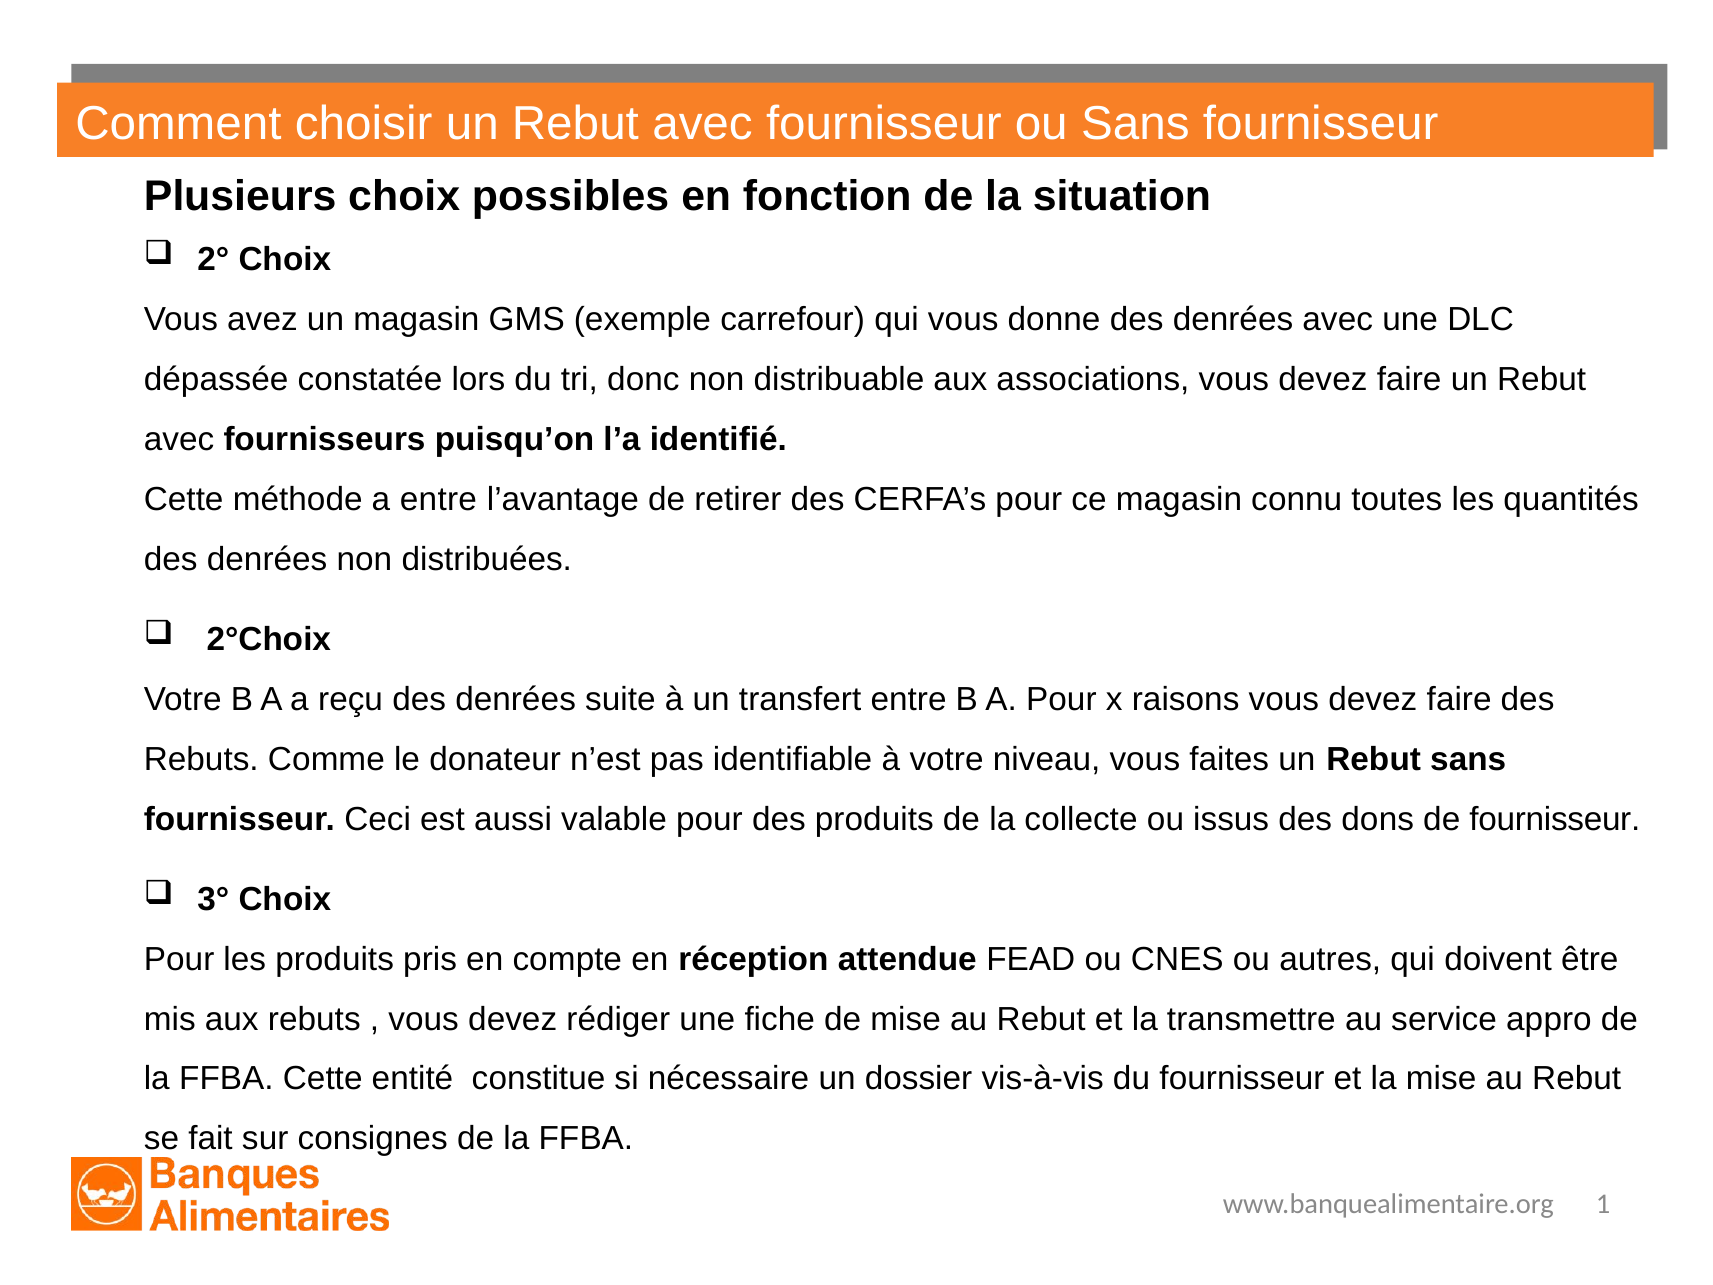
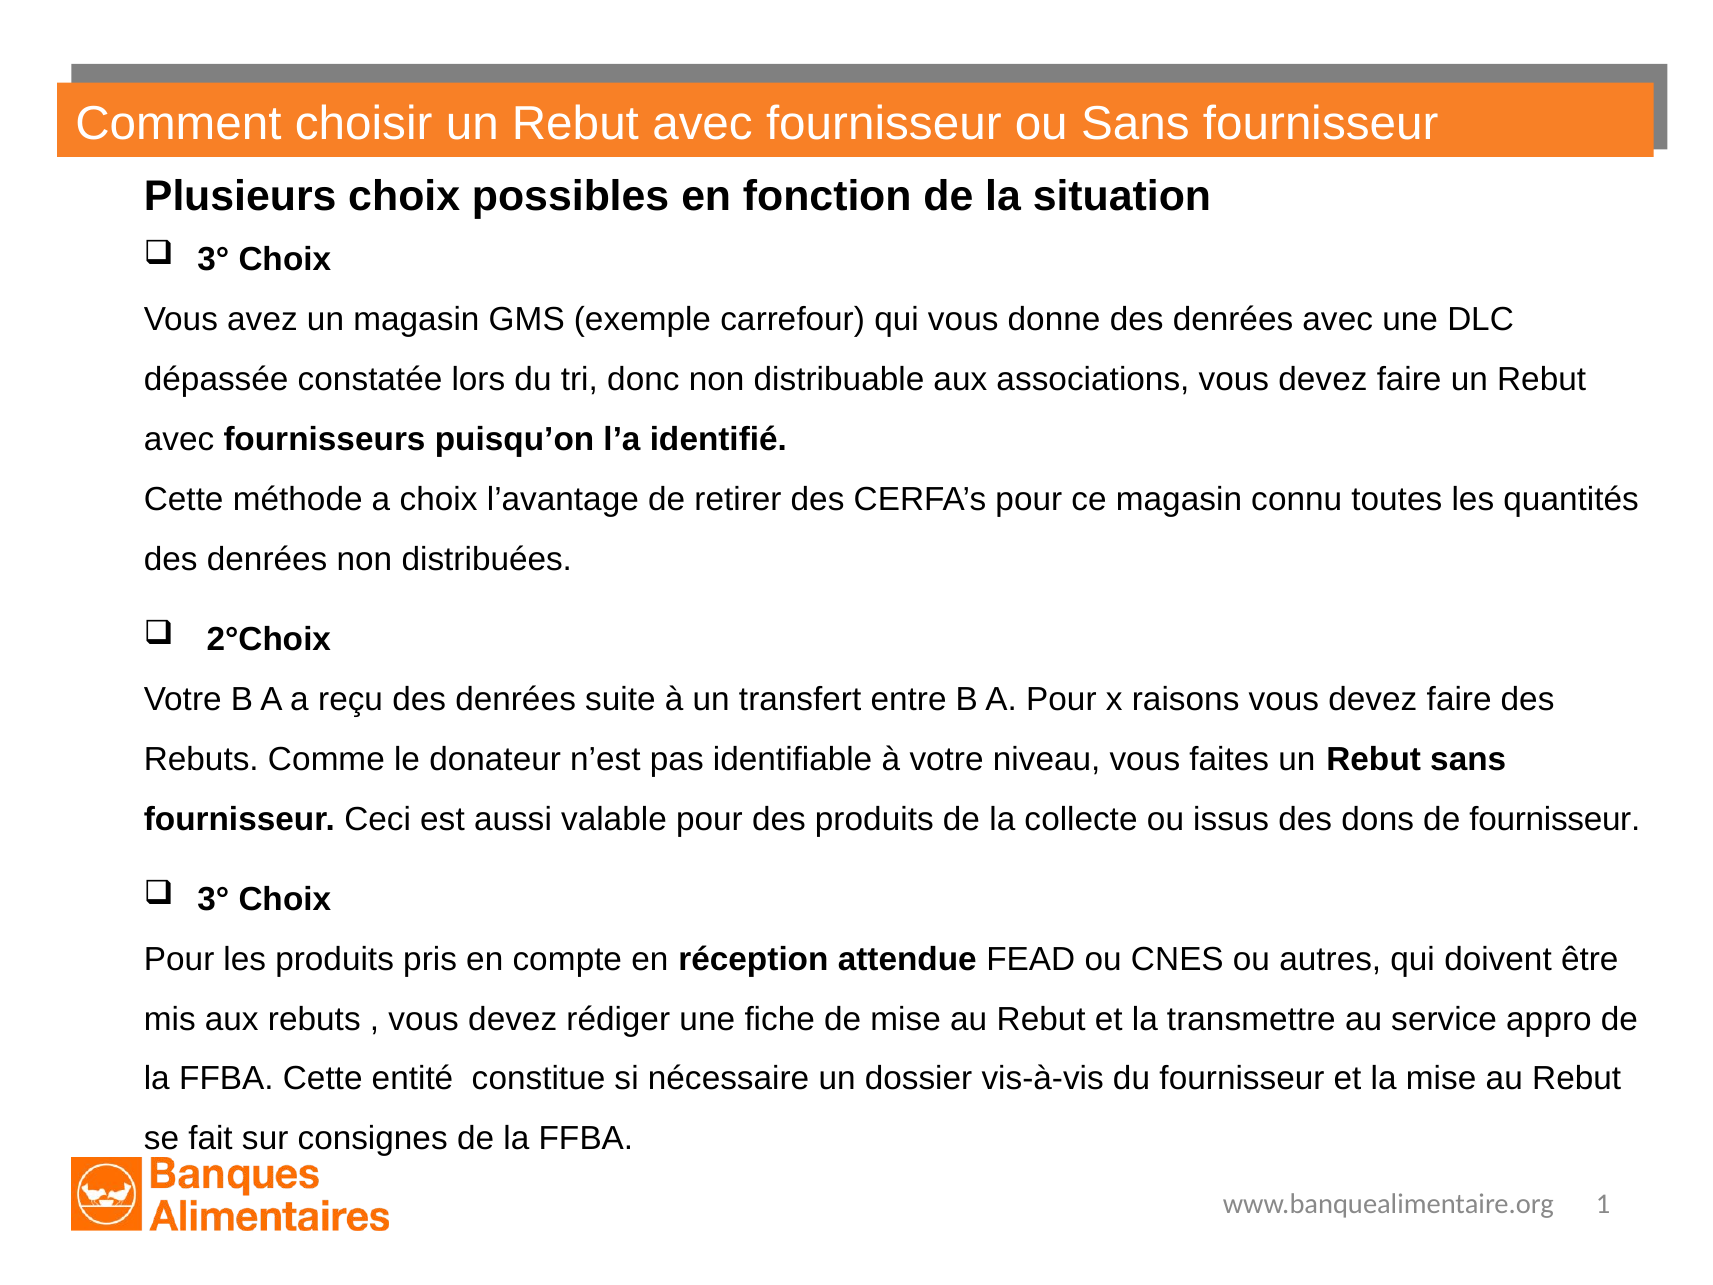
2° at (213, 259): 2° -> 3°
a entre: entre -> choix
